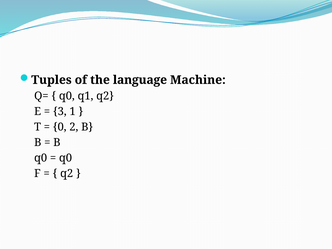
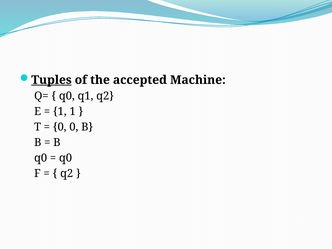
Tuples underline: none -> present
language: language -> accepted
3 at (60, 111): 3 -> 1
0 2: 2 -> 0
